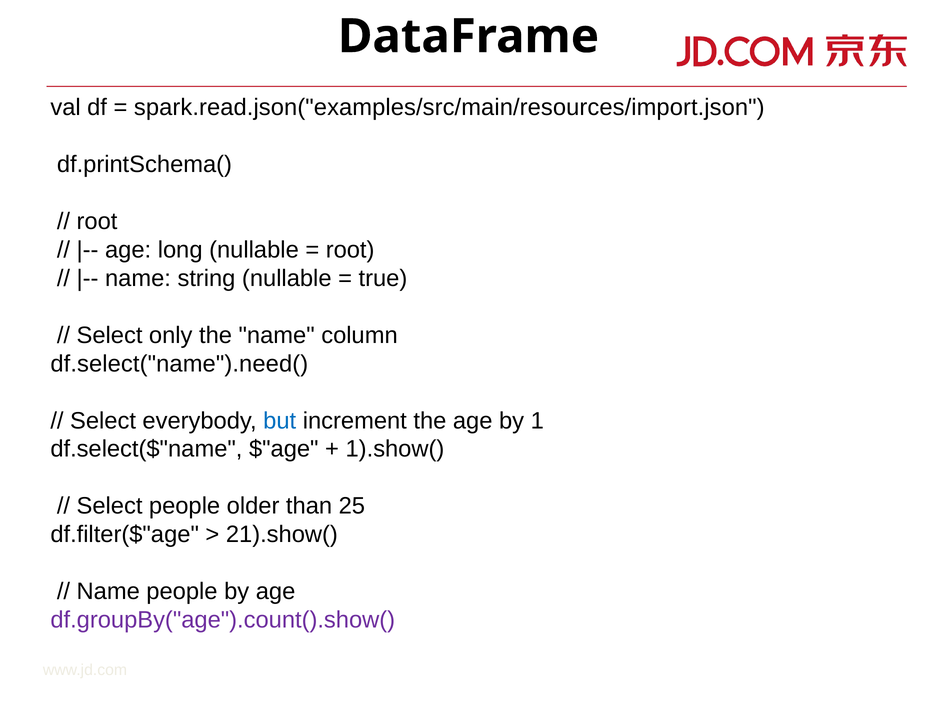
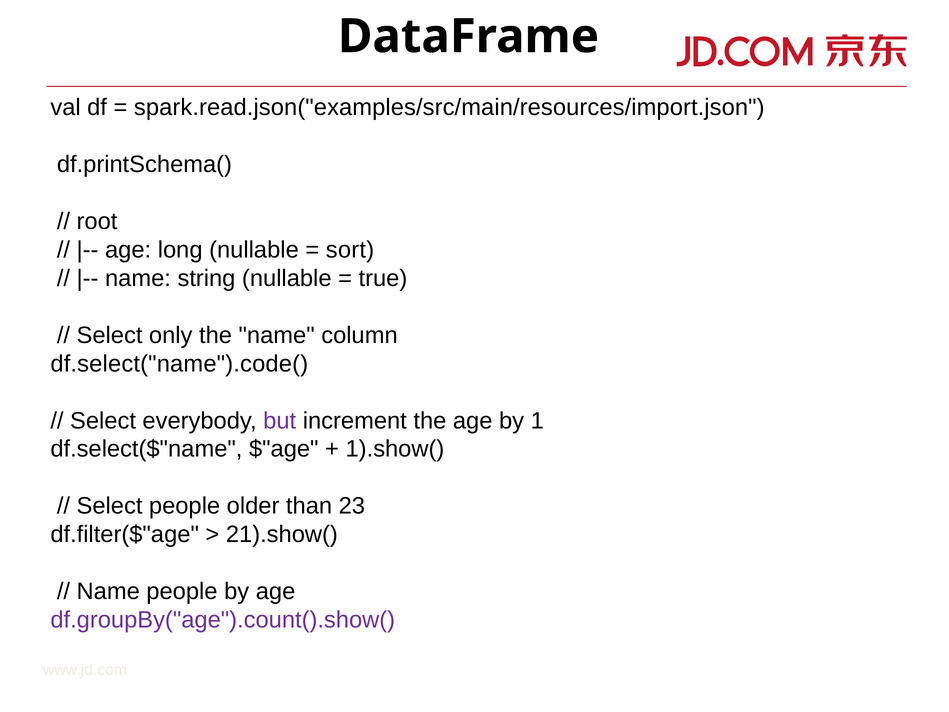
root at (350, 250): root -> sort
df.select("name").need(: df.select("name").need( -> df.select("name").code(
but colour: blue -> purple
25: 25 -> 23
